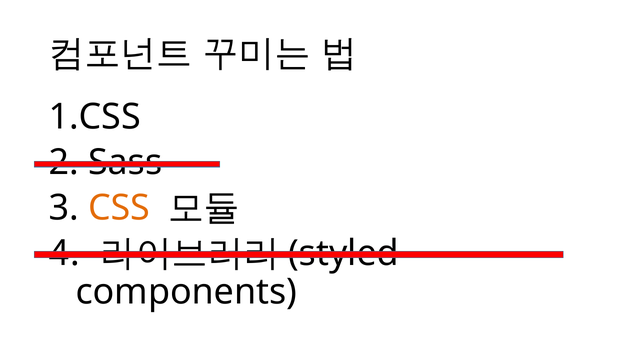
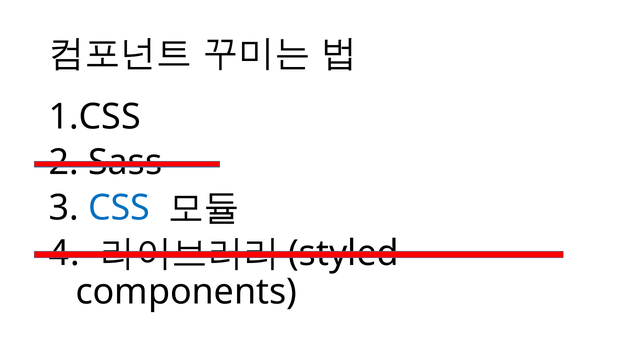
CSS colour: orange -> blue
